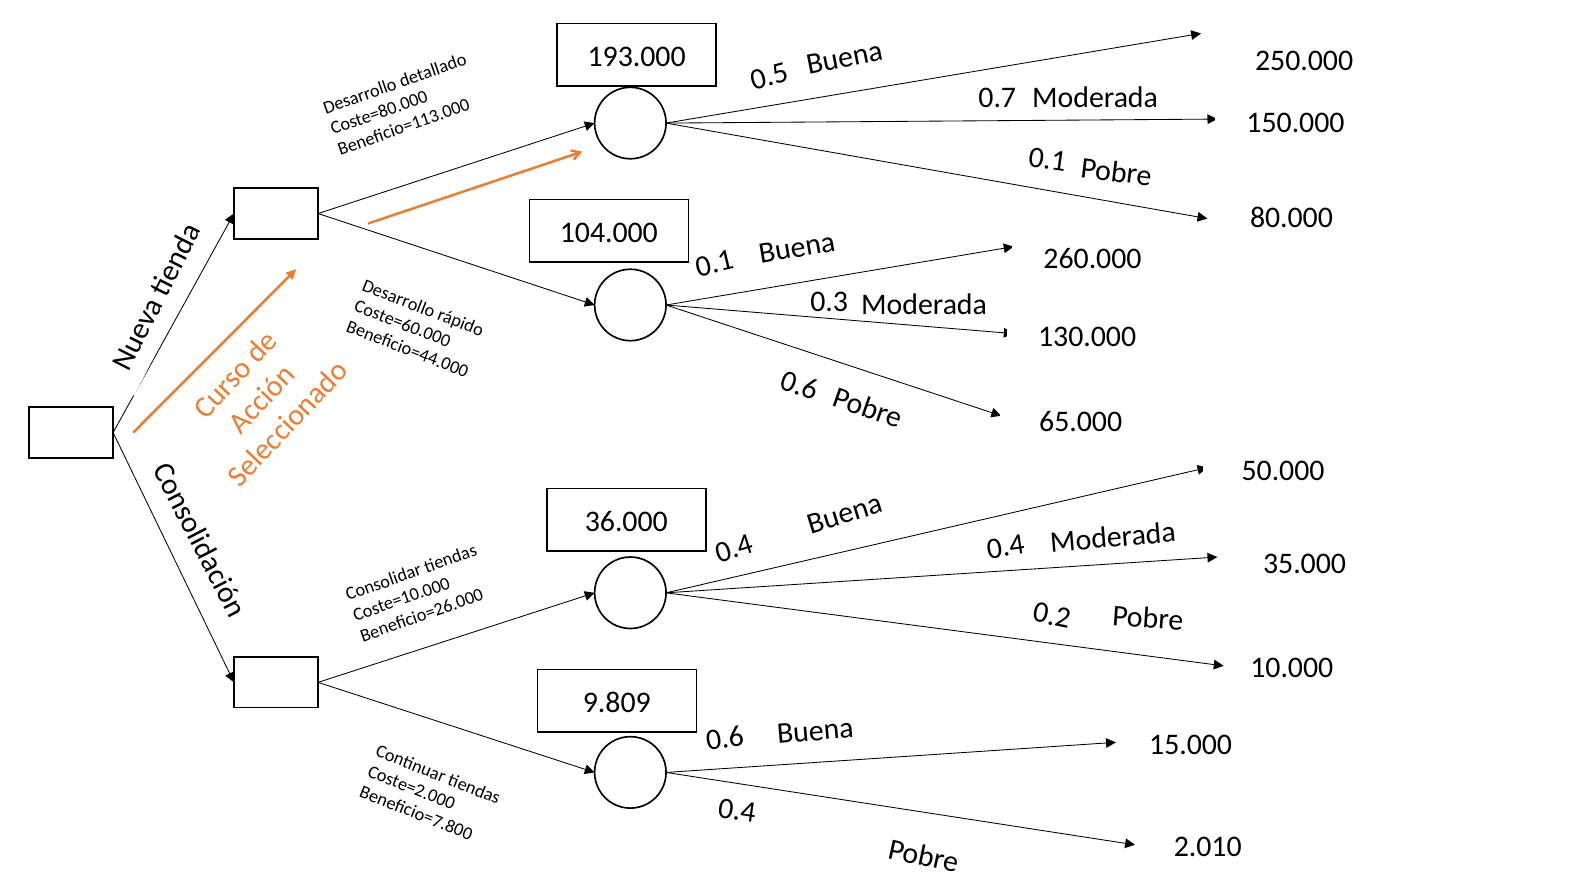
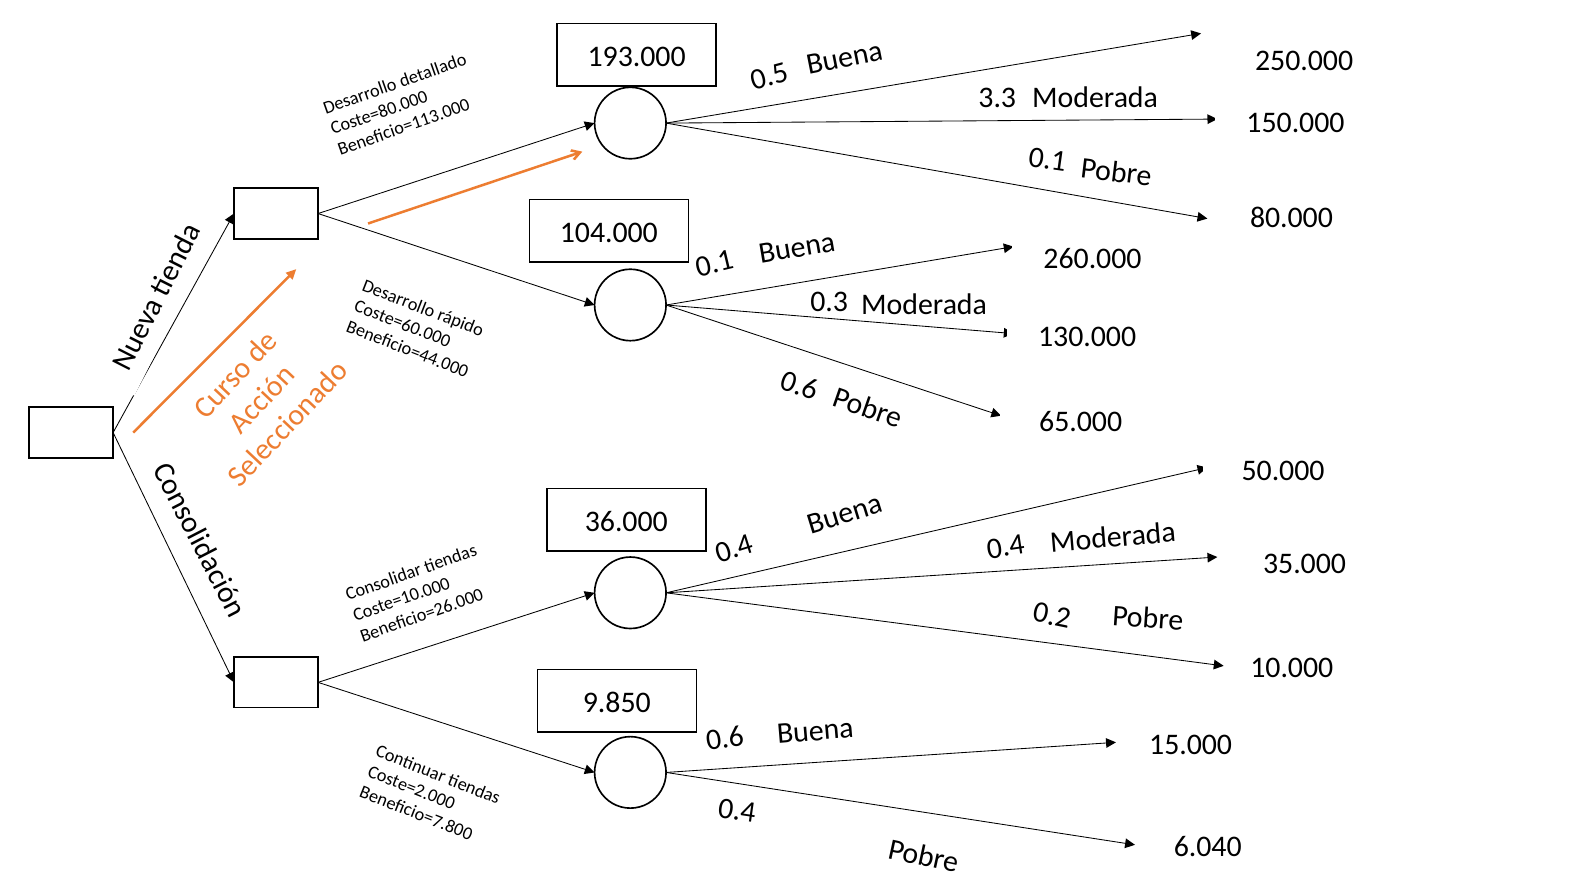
0.7: 0.7 -> 3.3
9.809: 9.809 -> 9.850
2.010: 2.010 -> 6.040
